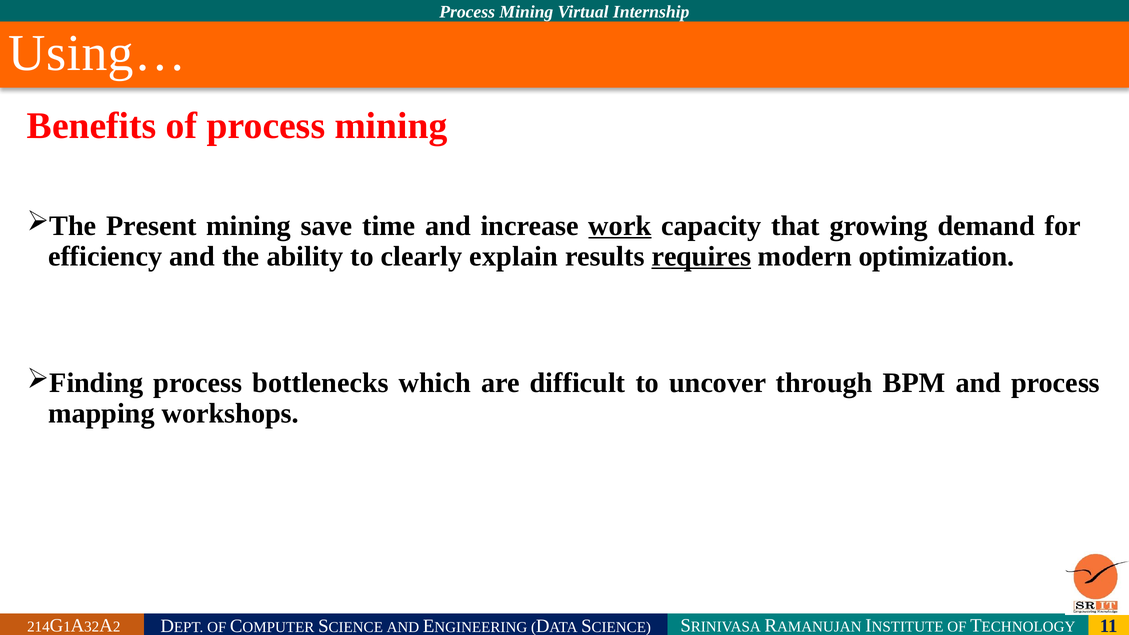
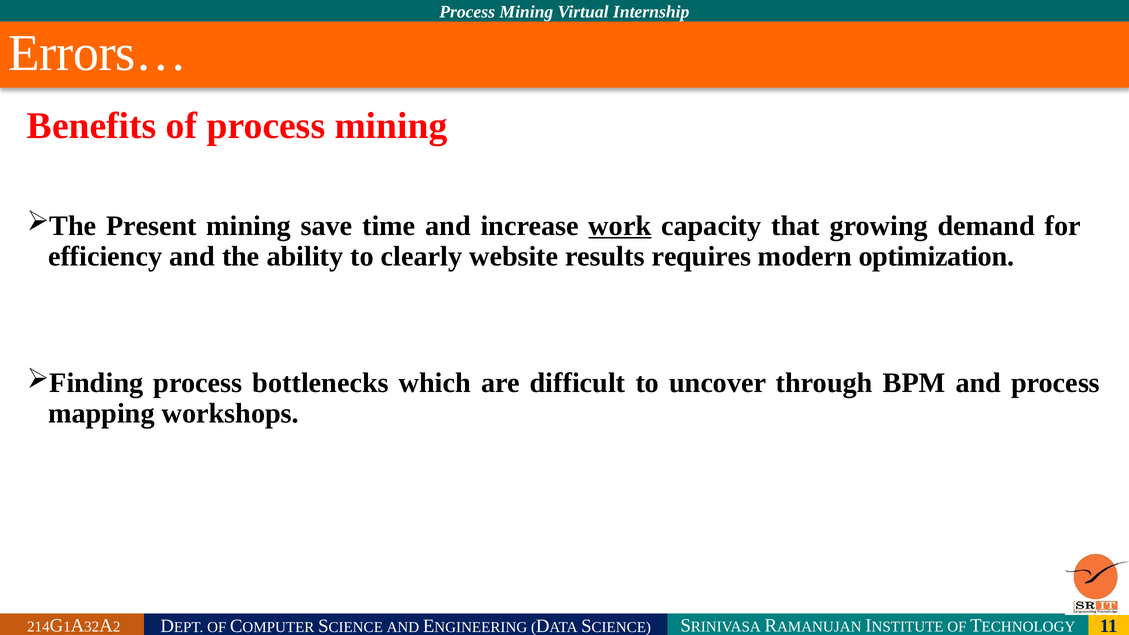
Using…: Using… -> Errors…
explain: explain -> website
requires underline: present -> none
